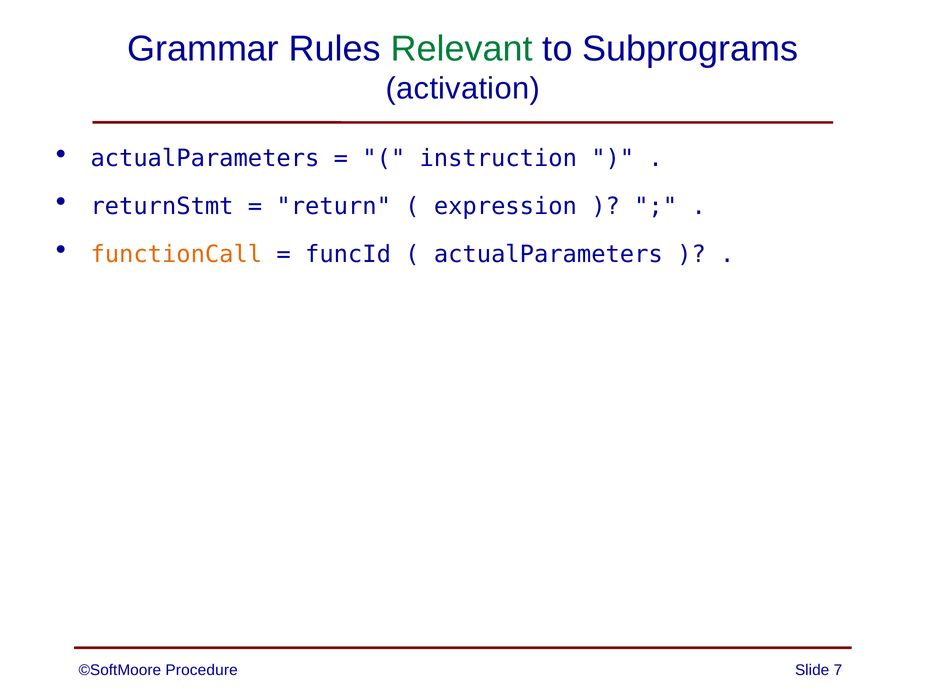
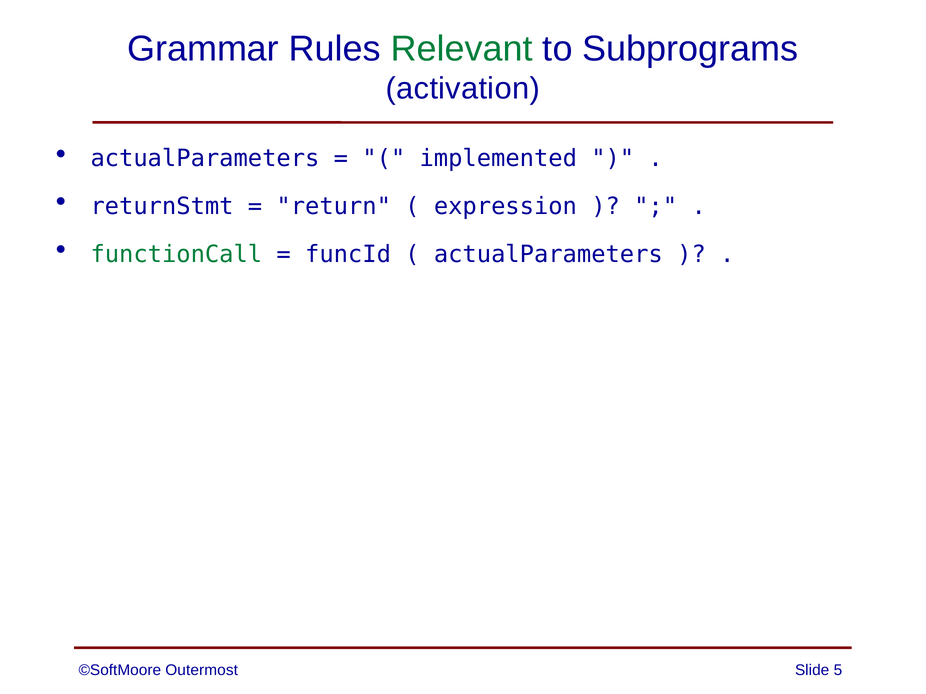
instruction: instruction -> implemented
functionCall colour: orange -> green
Procedure: Procedure -> Outermost
7: 7 -> 5
